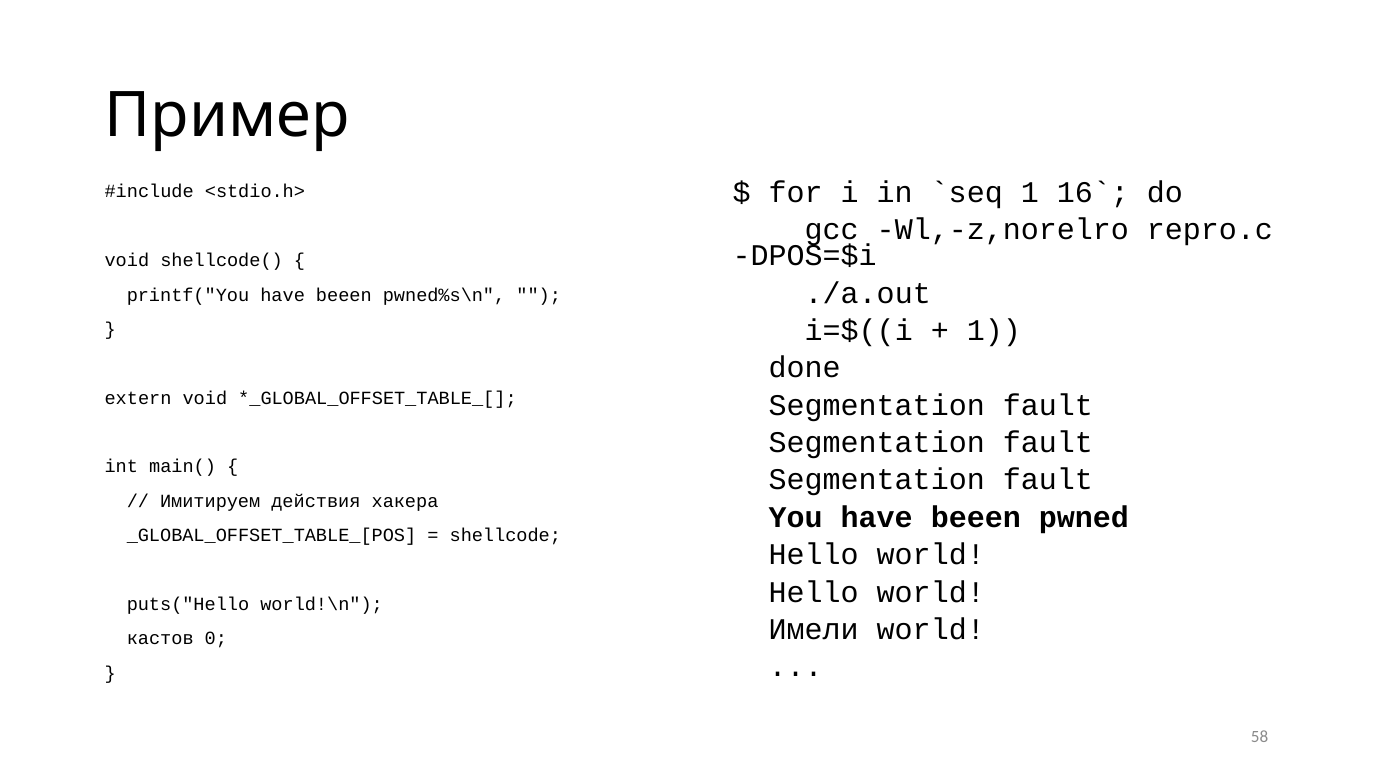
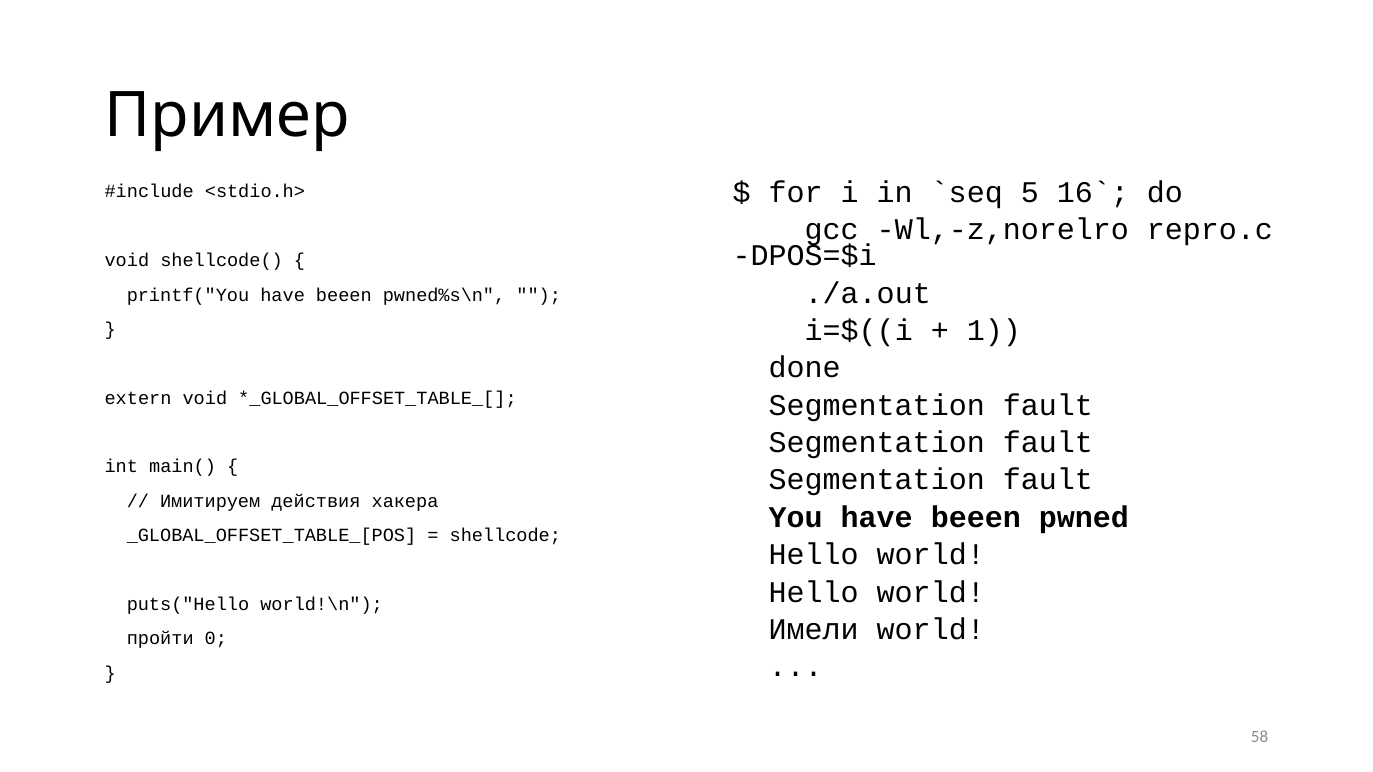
1 at (1030, 193): 1 -> 5
кастов: кастов -> пройти
